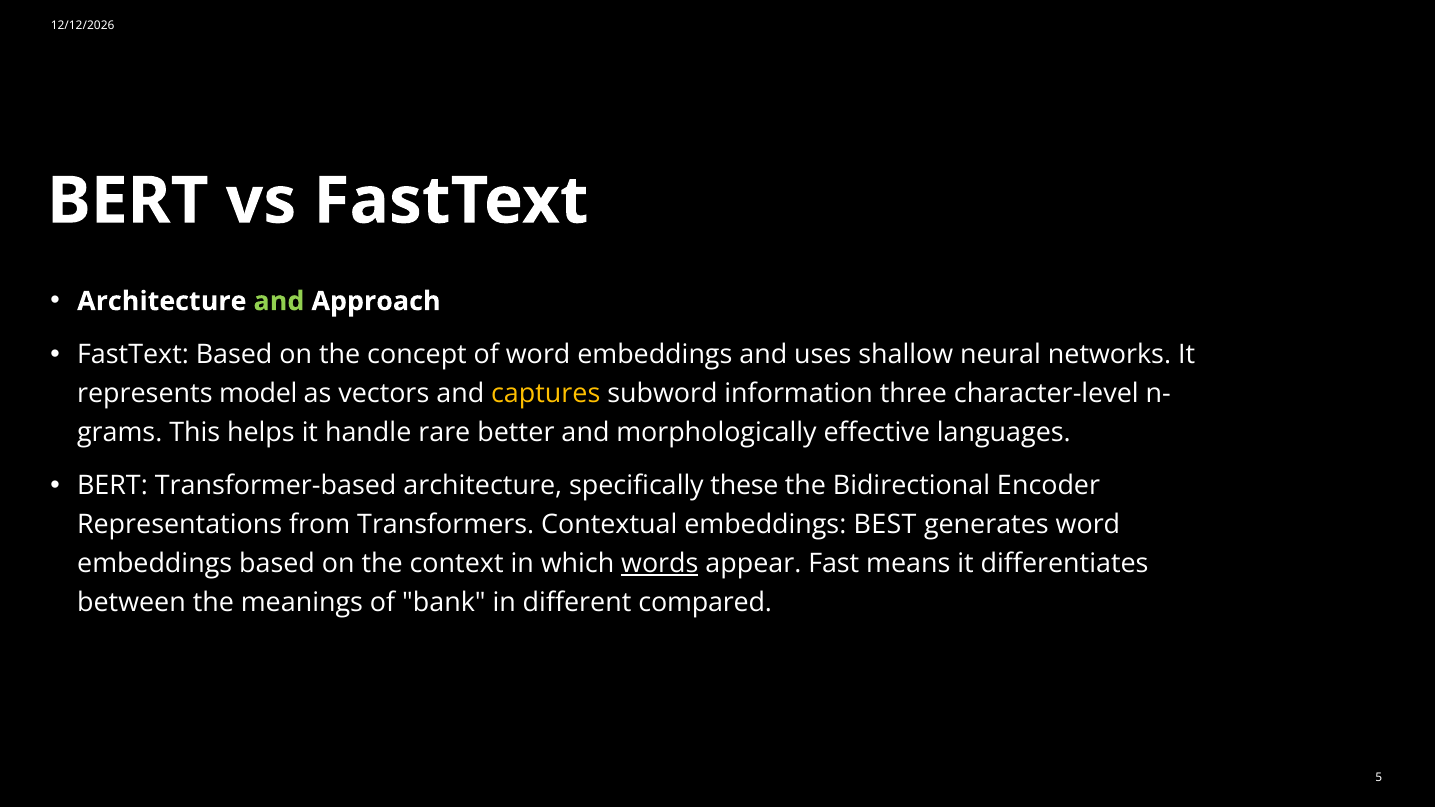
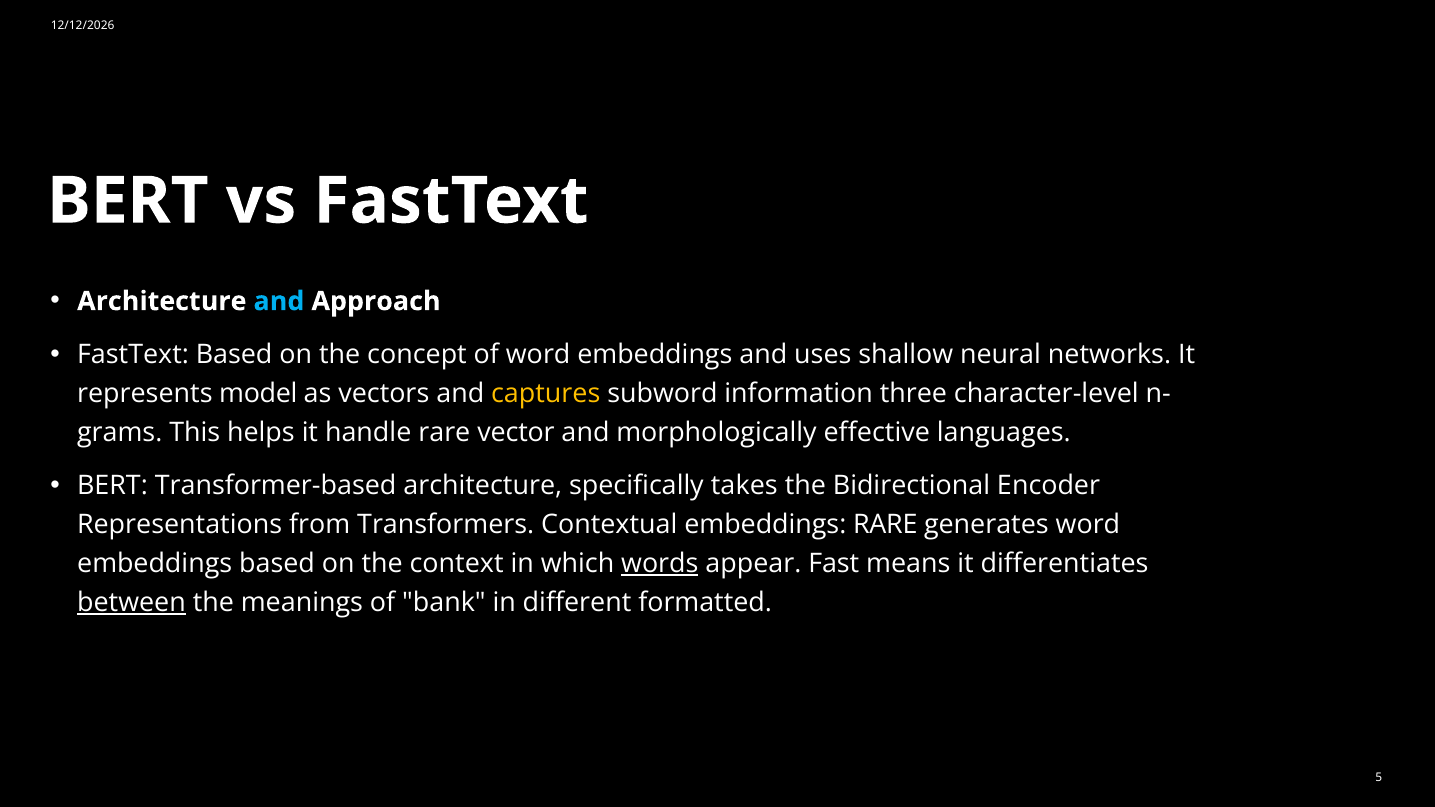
and at (279, 301) colour: light green -> light blue
better: better -> vector
these: these -> takes
embeddings BEST: BEST -> RARE
between underline: none -> present
compared: compared -> formatted
